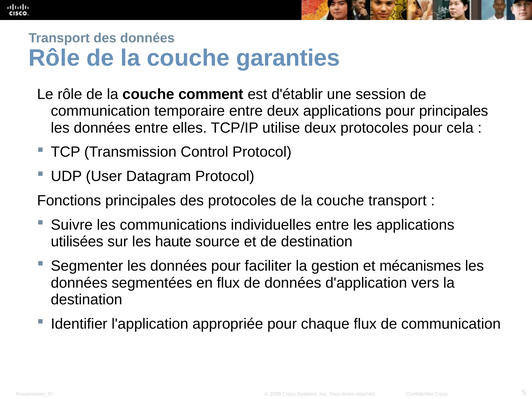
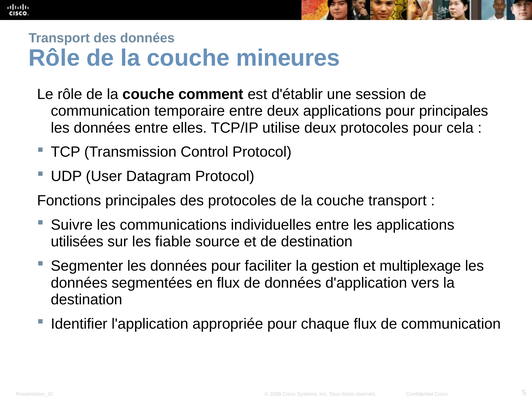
garanties: garanties -> mineures
haute: haute -> fiable
mécanismes: mécanismes -> multiplexage
